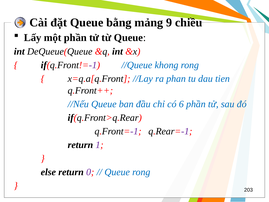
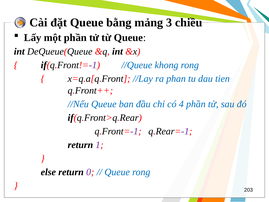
9: 9 -> 3
6: 6 -> 4
